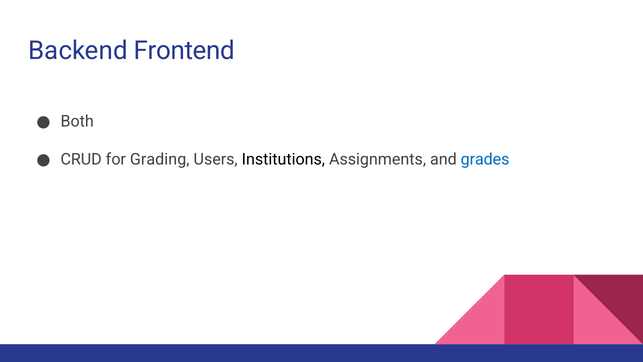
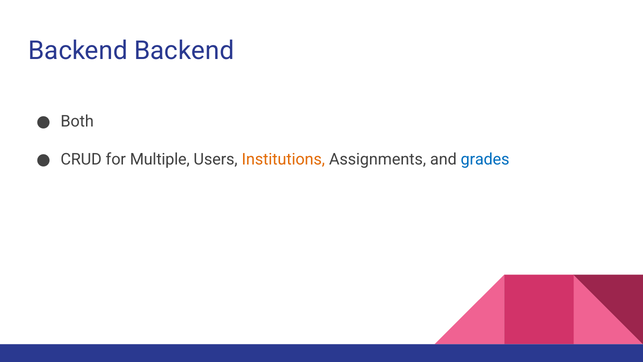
Backend Frontend: Frontend -> Backend
Grading: Grading -> Multiple
Institutions colour: black -> orange
